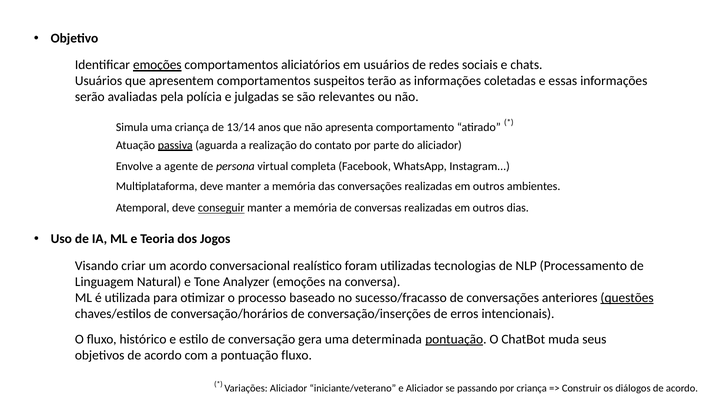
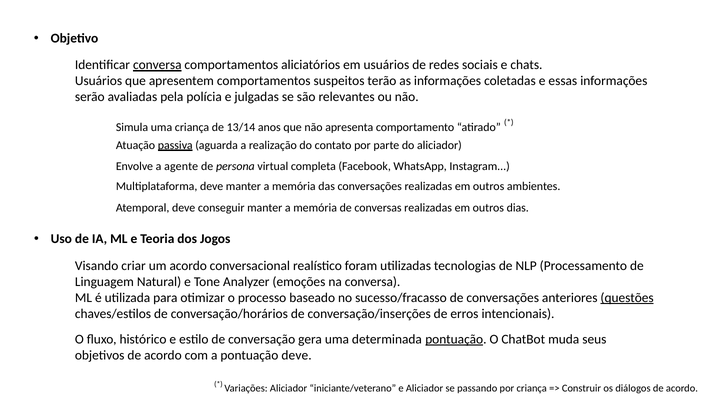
Identificar emoções: emoções -> conversa
conseguir underline: present -> none
pontuação fluxo: fluxo -> deve
